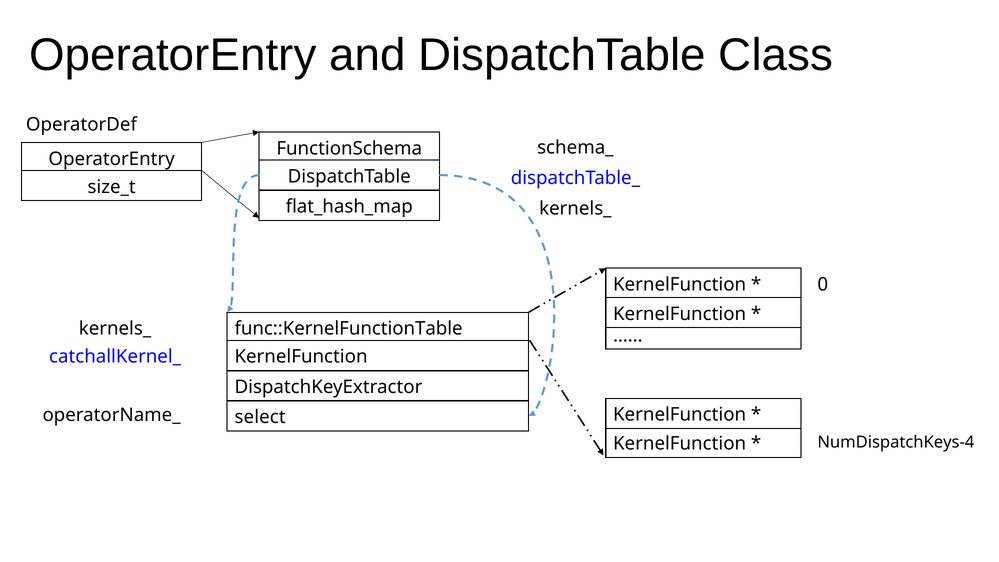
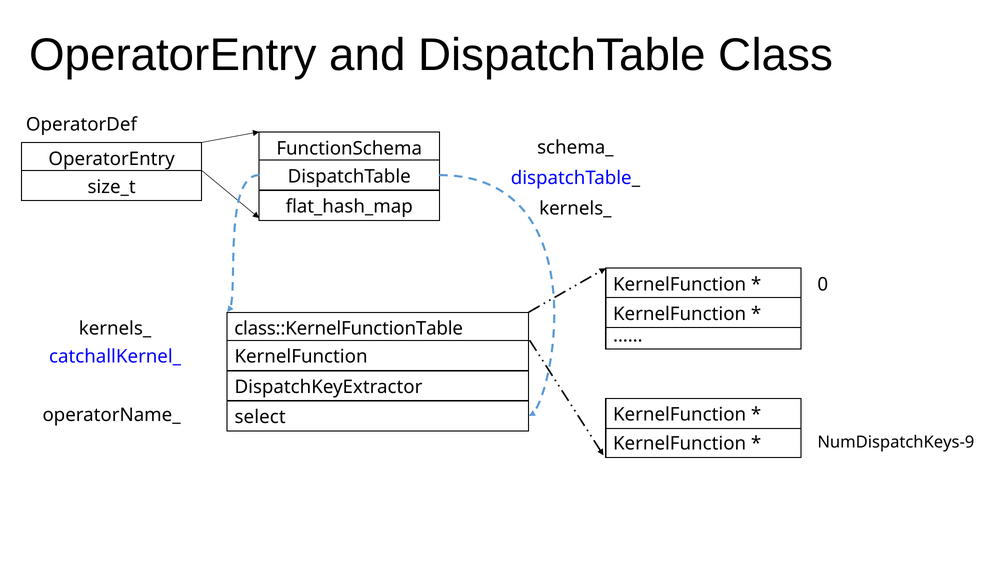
func::KernelFunctionTable: func::KernelFunctionTable -> class::KernelFunctionTable
NumDispatchKeys-4: NumDispatchKeys-4 -> NumDispatchKeys-9
